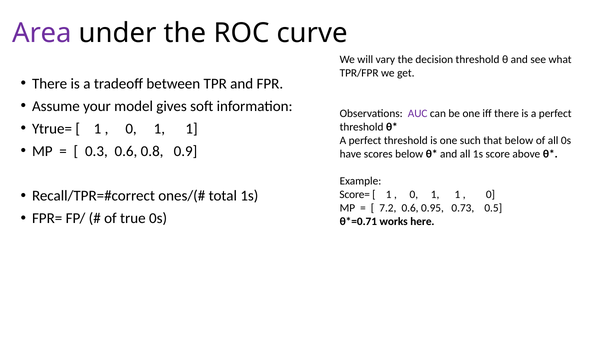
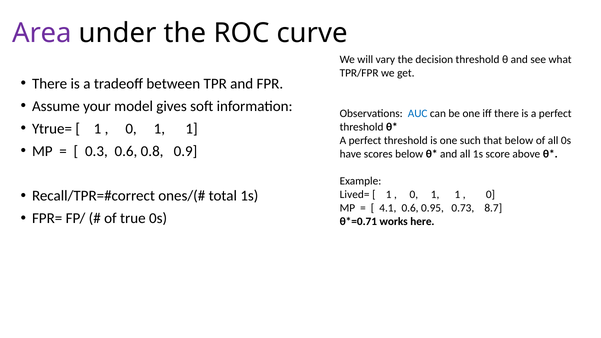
AUC colour: purple -> blue
Score=: Score= -> Lived=
7.2: 7.2 -> 4.1
0.5: 0.5 -> 8.7
